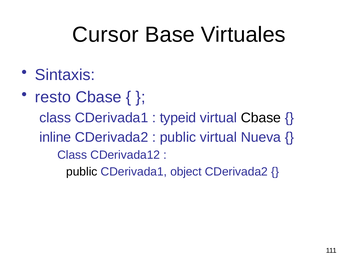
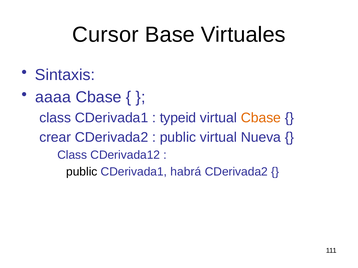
resto: resto -> aaaa
Cbase at (261, 118) colour: black -> orange
inline: inline -> crear
object: object -> habrá
